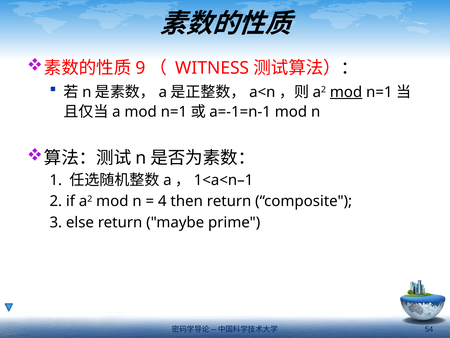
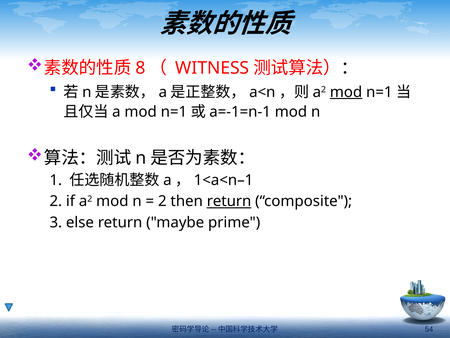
9: 9 -> 8
4 at (162, 201): 4 -> 2
return at (229, 201) underline: none -> present
